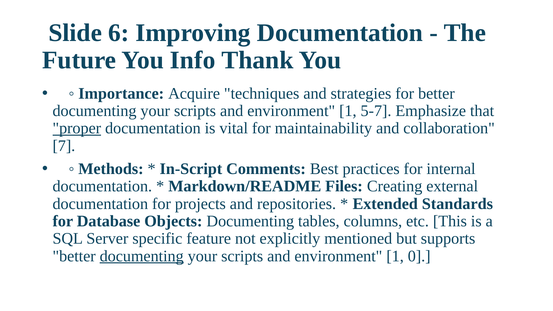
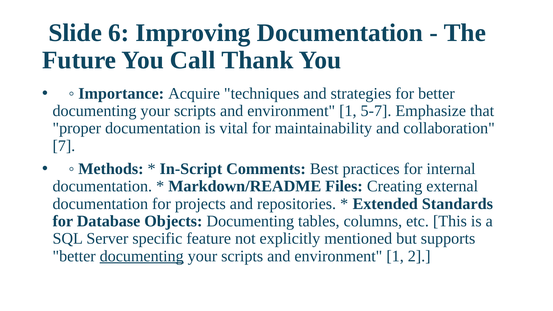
Info: Info -> Call
proper underline: present -> none
0: 0 -> 2
